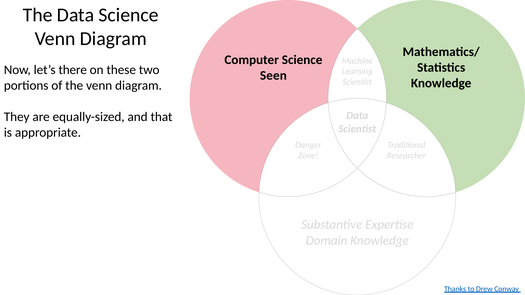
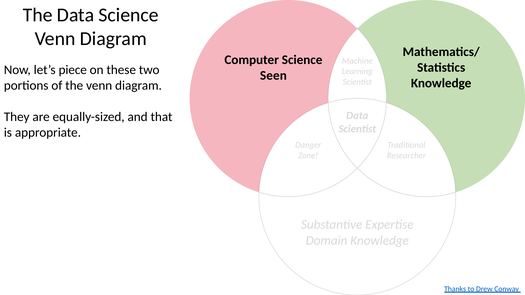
there: there -> piece
